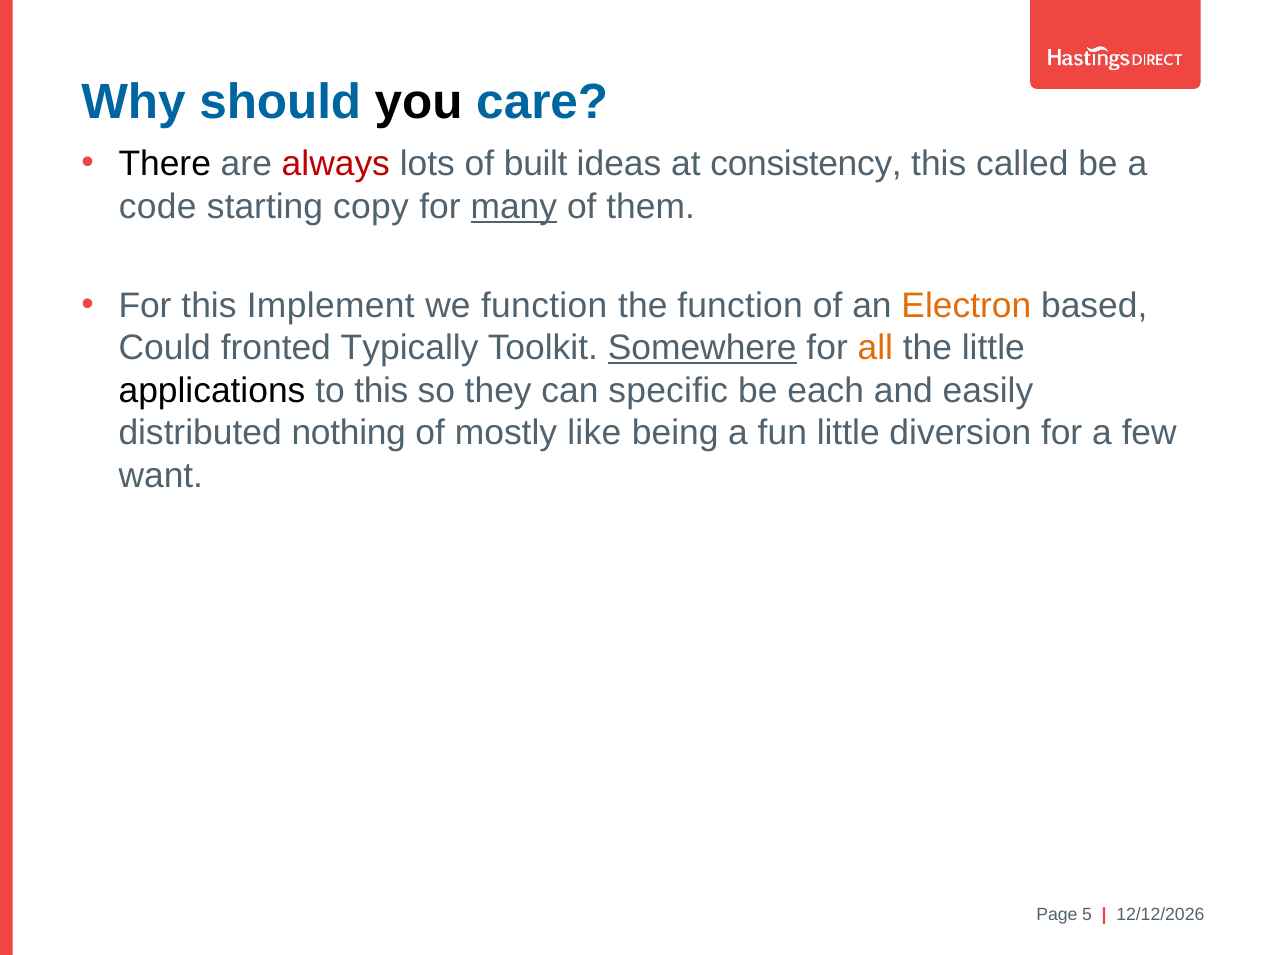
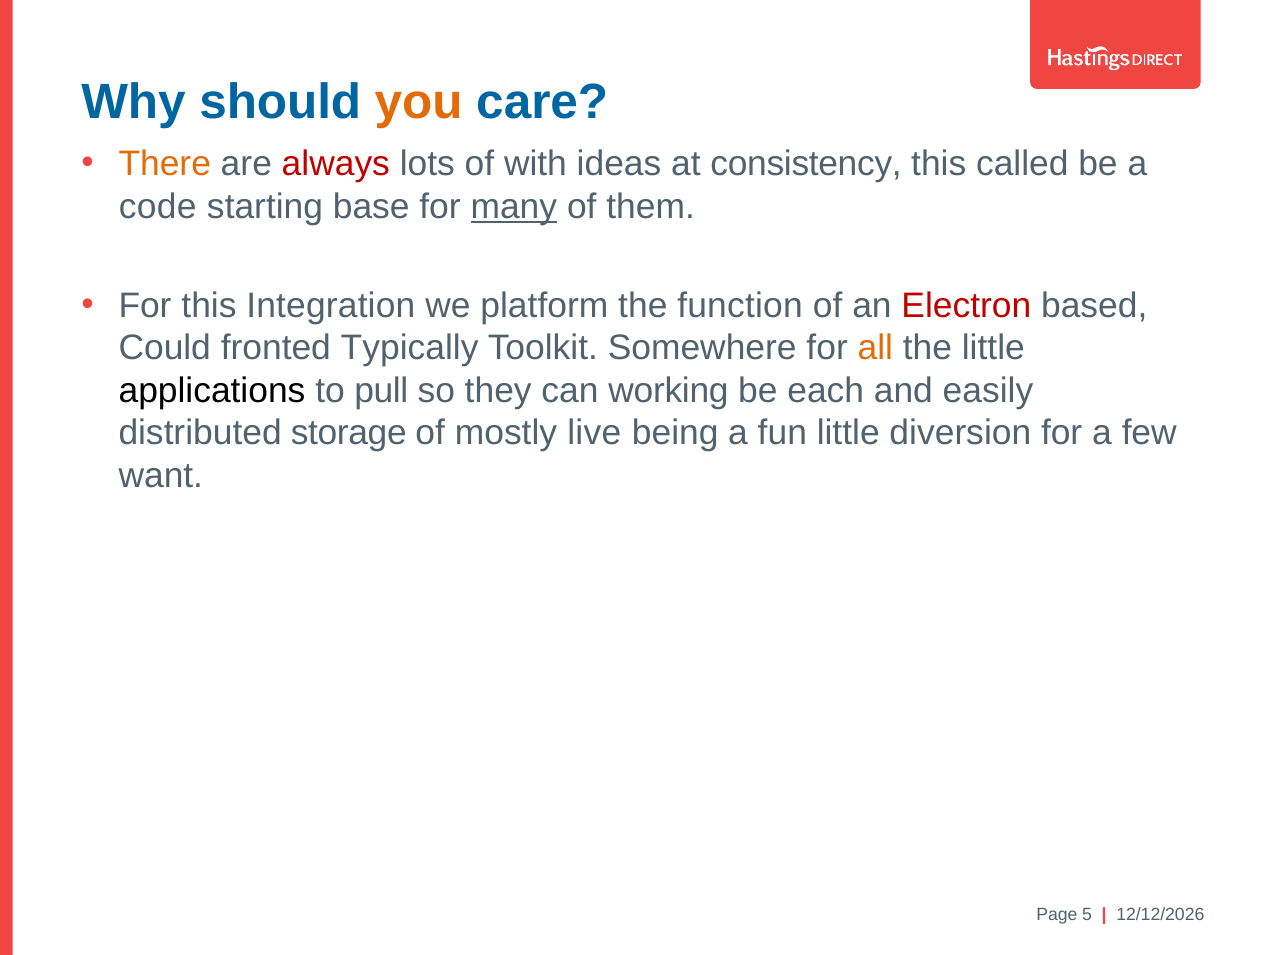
you colour: black -> orange
There colour: black -> orange
built: built -> with
copy: copy -> base
Implement: Implement -> Integration
we function: function -> platform
Electron colour: orange -> red
Somewhere underline: present -> none
to this: this -> pull
specific: specific -> working
nothing: nothing -> storage
like: like -> live
